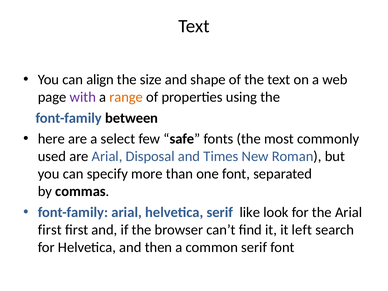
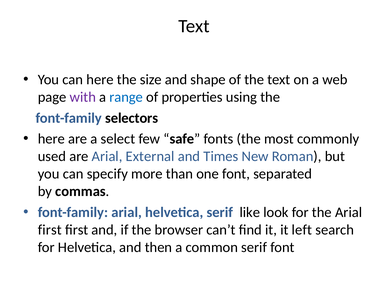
can align: align -> here
range colour: orange -> blue
between: between -> selectors
Disposal: Disposal -> External
